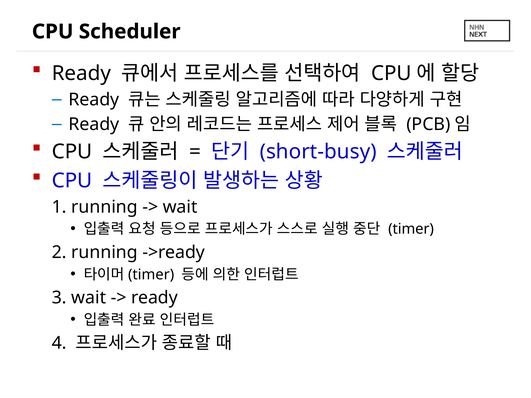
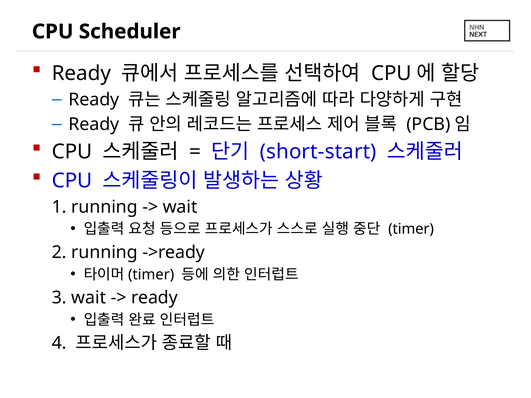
short-busy: short-busy -> short-start
